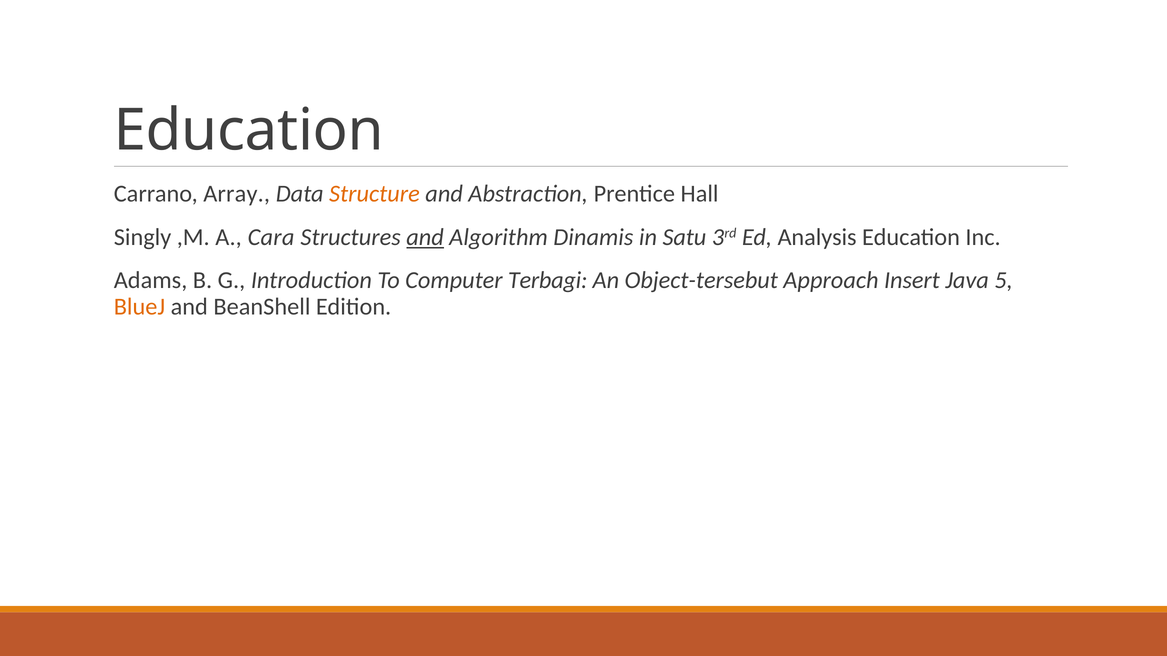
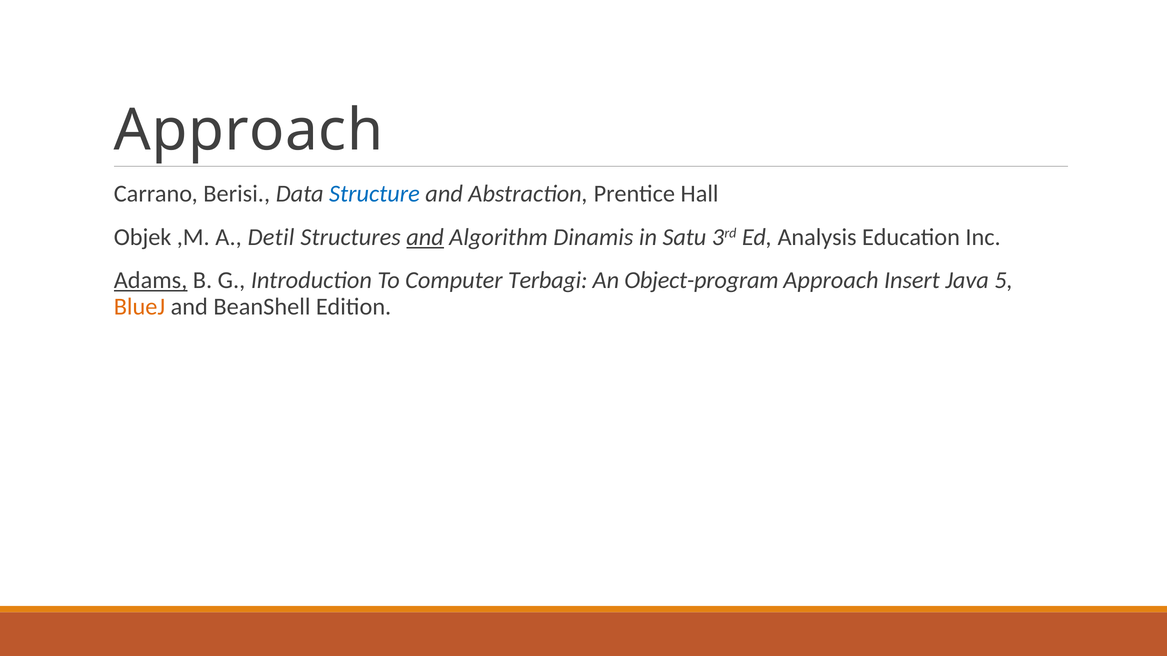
Education at (249, 131): Education -> Approach
Array: Array -> Berisi
Structure colour: orange -> blue
Singly: Singly -> Objek
Cara: Cara -> Detil
Adams underline: none -> present
Object-tersebut: Object-tersebut -> Object-program
